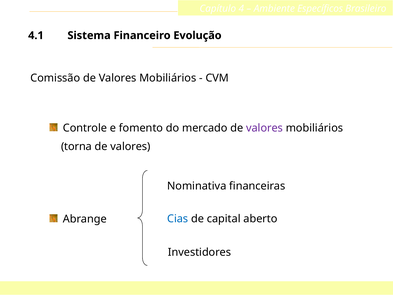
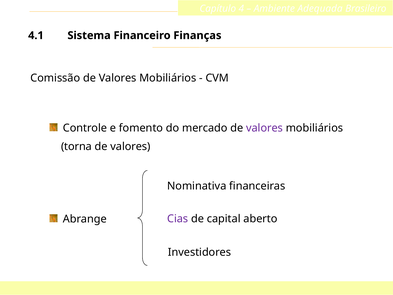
Específicos: Específicos -> Adequada
Financeiro Evolução: Evolução -> Finanças
Cias colour: blue -> purple
